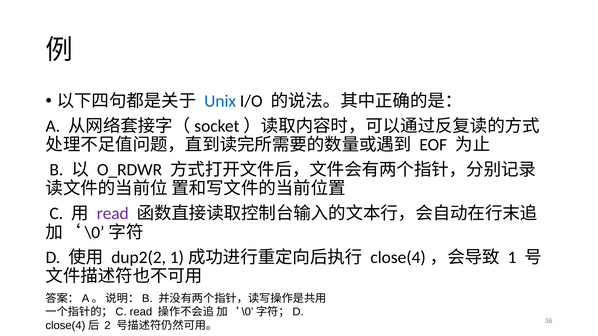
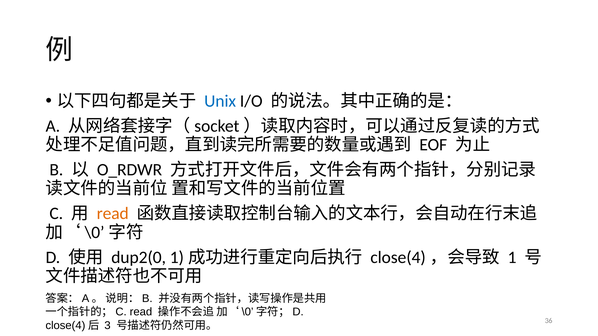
read at (113, 214) colour: purple -> orange
dup2(2: dup2(2 -> dup2(0
2: 2 -> 3
